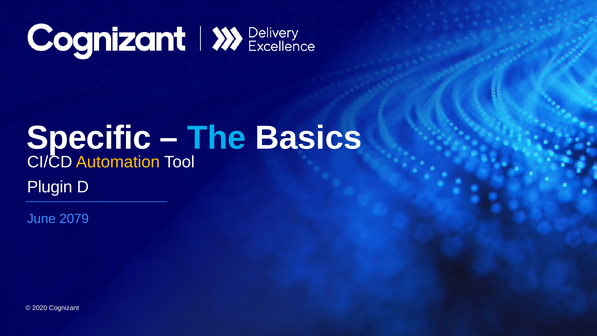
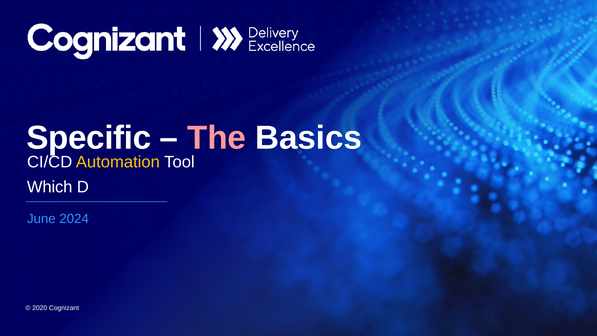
The colour: light blue -> pink
Plugin: Plugin -> Which
2079: 2079 -> 2024
